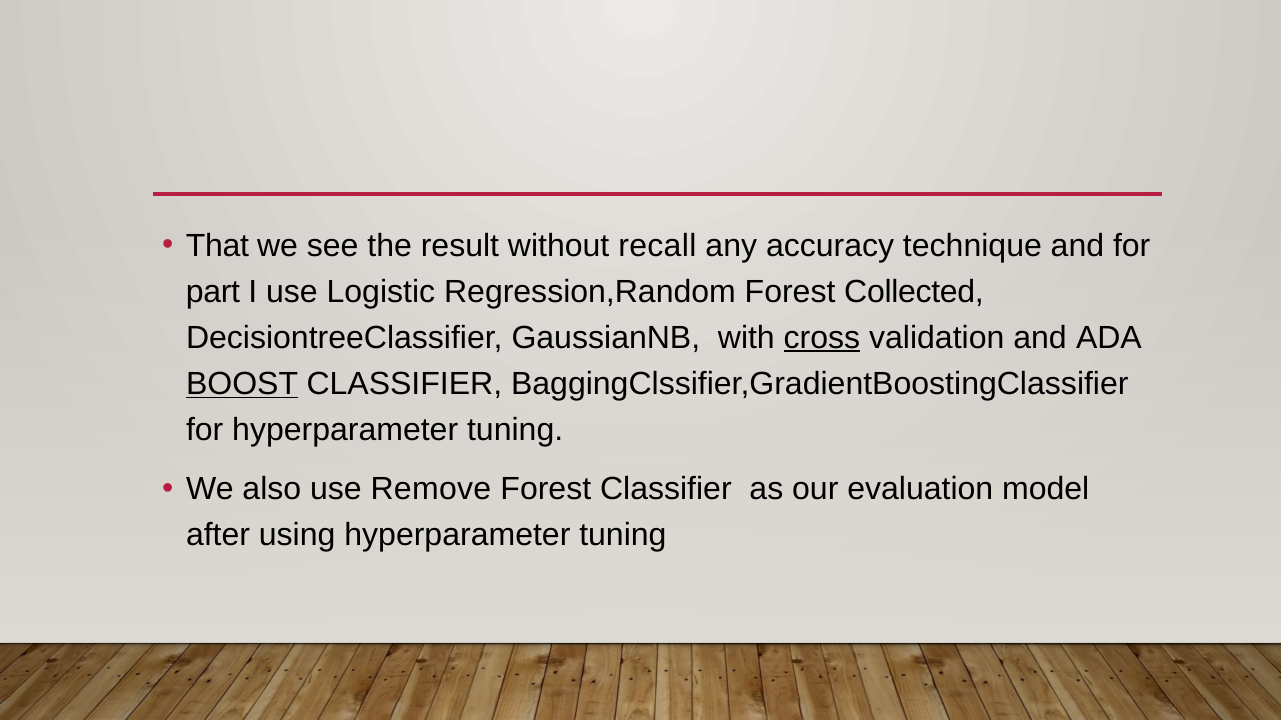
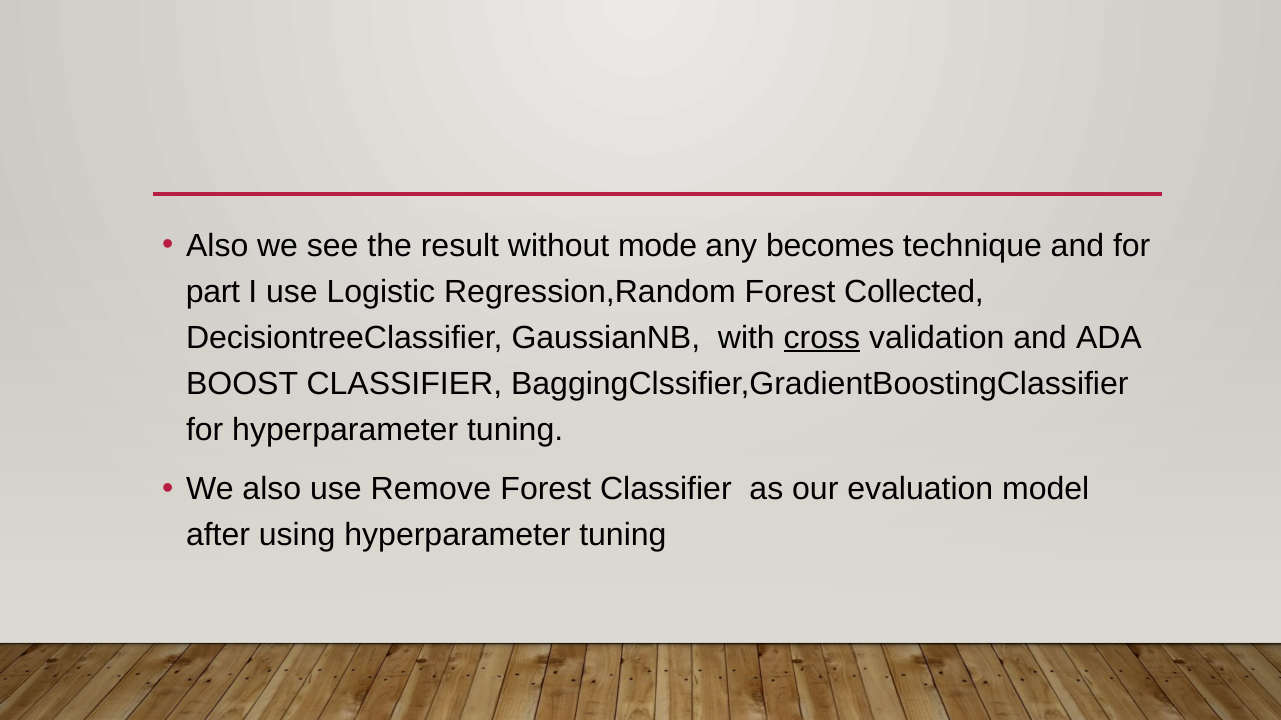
That at (217, 246): That -> Also
recall: recall -> mode
accuracy: accuracy -> becomes
BOOST underline: present -> none
